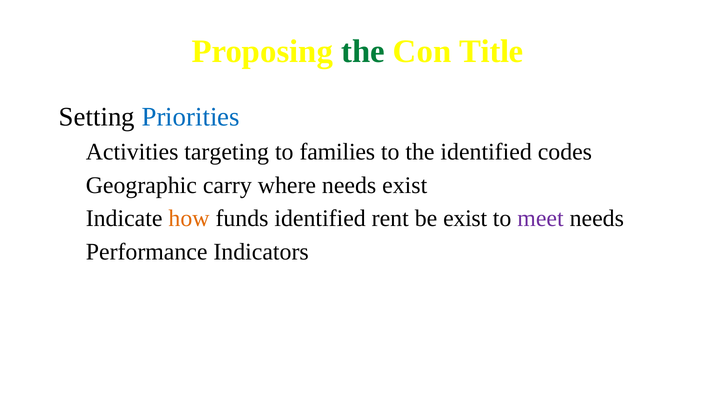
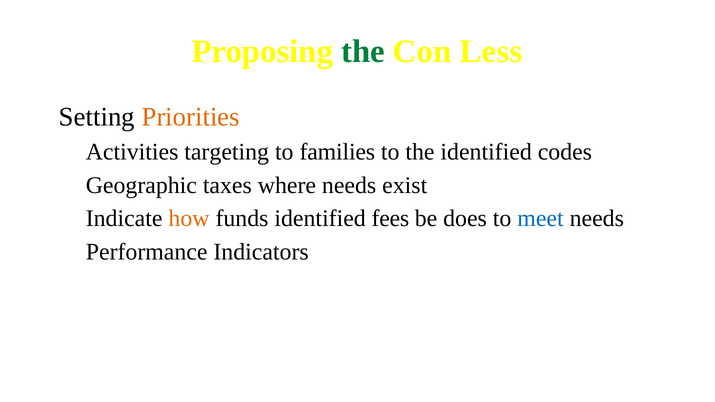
Title: Title -> Less
Priorities colour: blue -> orange
carry: carry -> taxes
rent: rent -> fees
be exist: exist -> does
meet colour: purple -> blue
